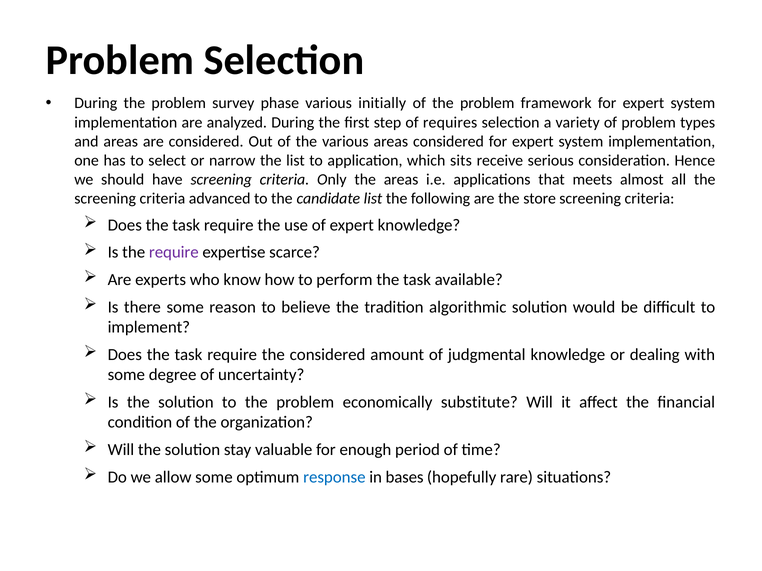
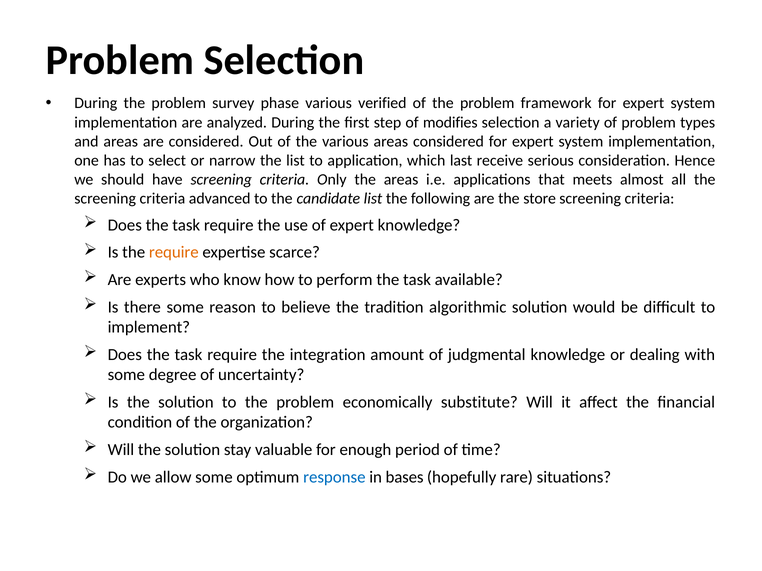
initially: initially -> verified
requires: requires -> modifies
sits: sits -> last
require at (174, 253) colour: purple -> orange
the considered: considered -> integration
